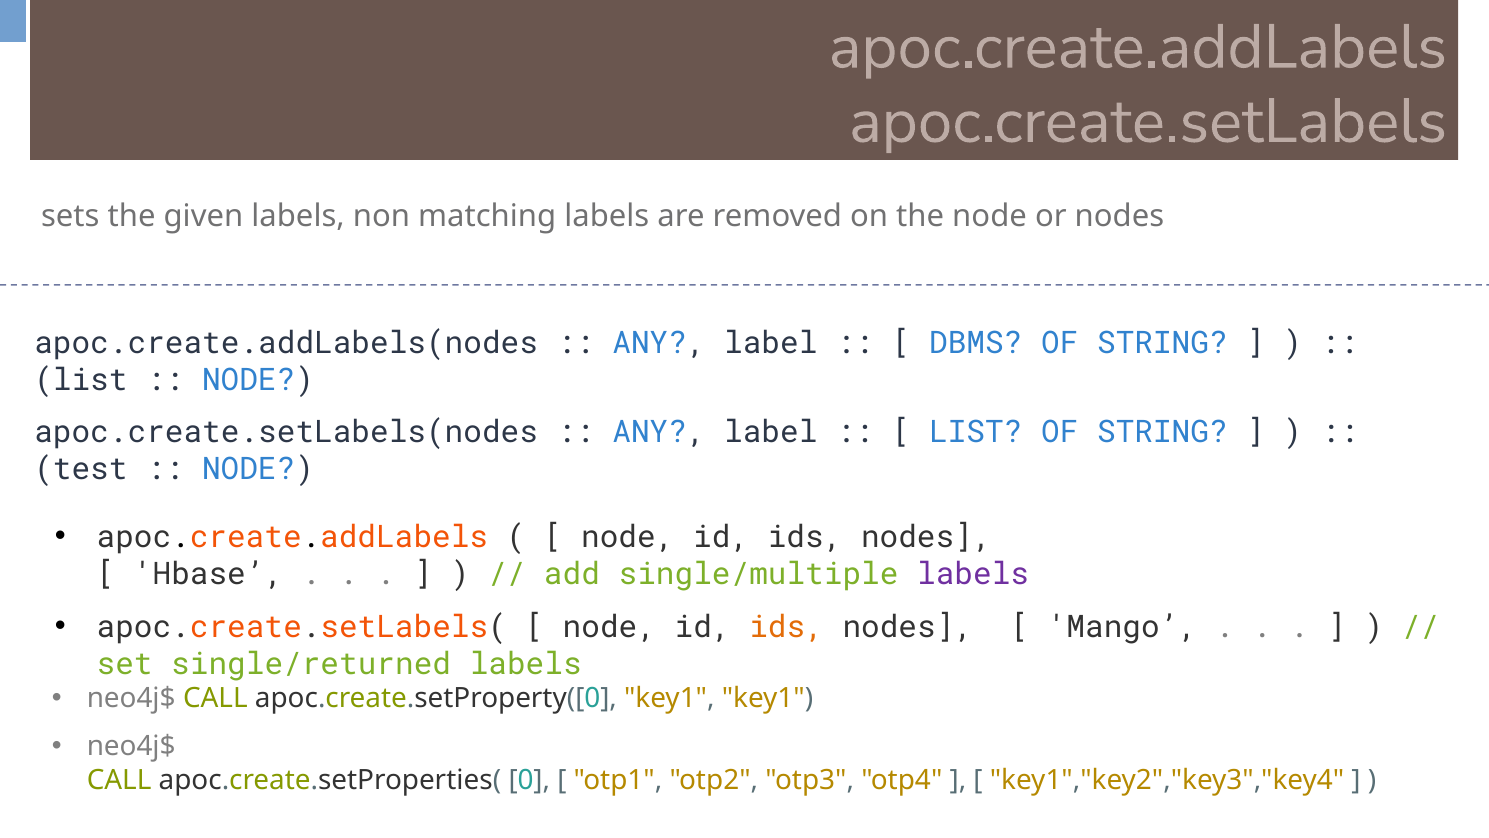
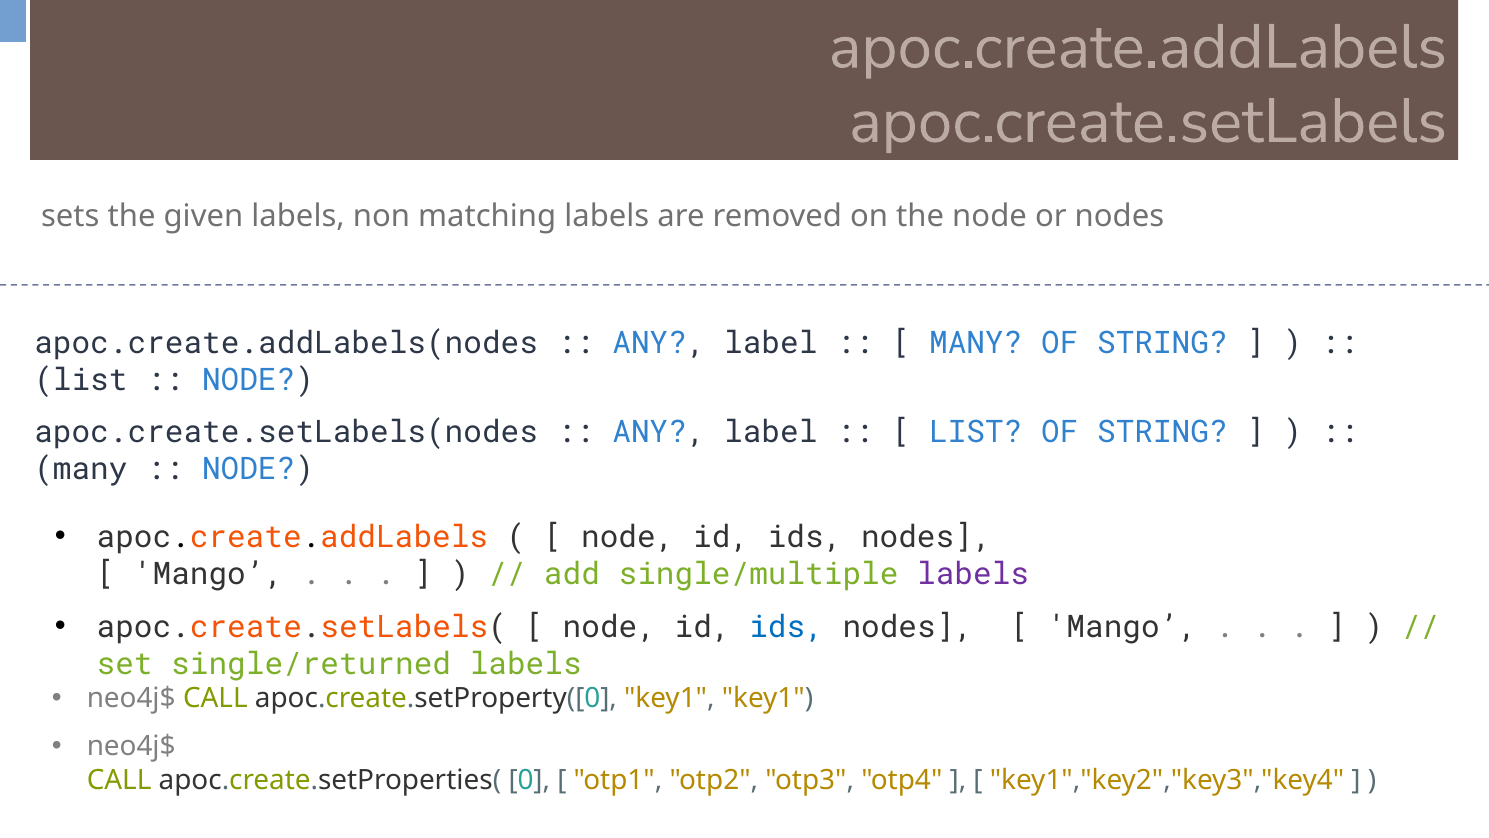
DBMS at (976, 343): DBMS -> MANY
test at (81, 469): test -> many
Hbase at (209, 574): Hbase -> Mango
ids at (787, 627) colour: orange -> blue
